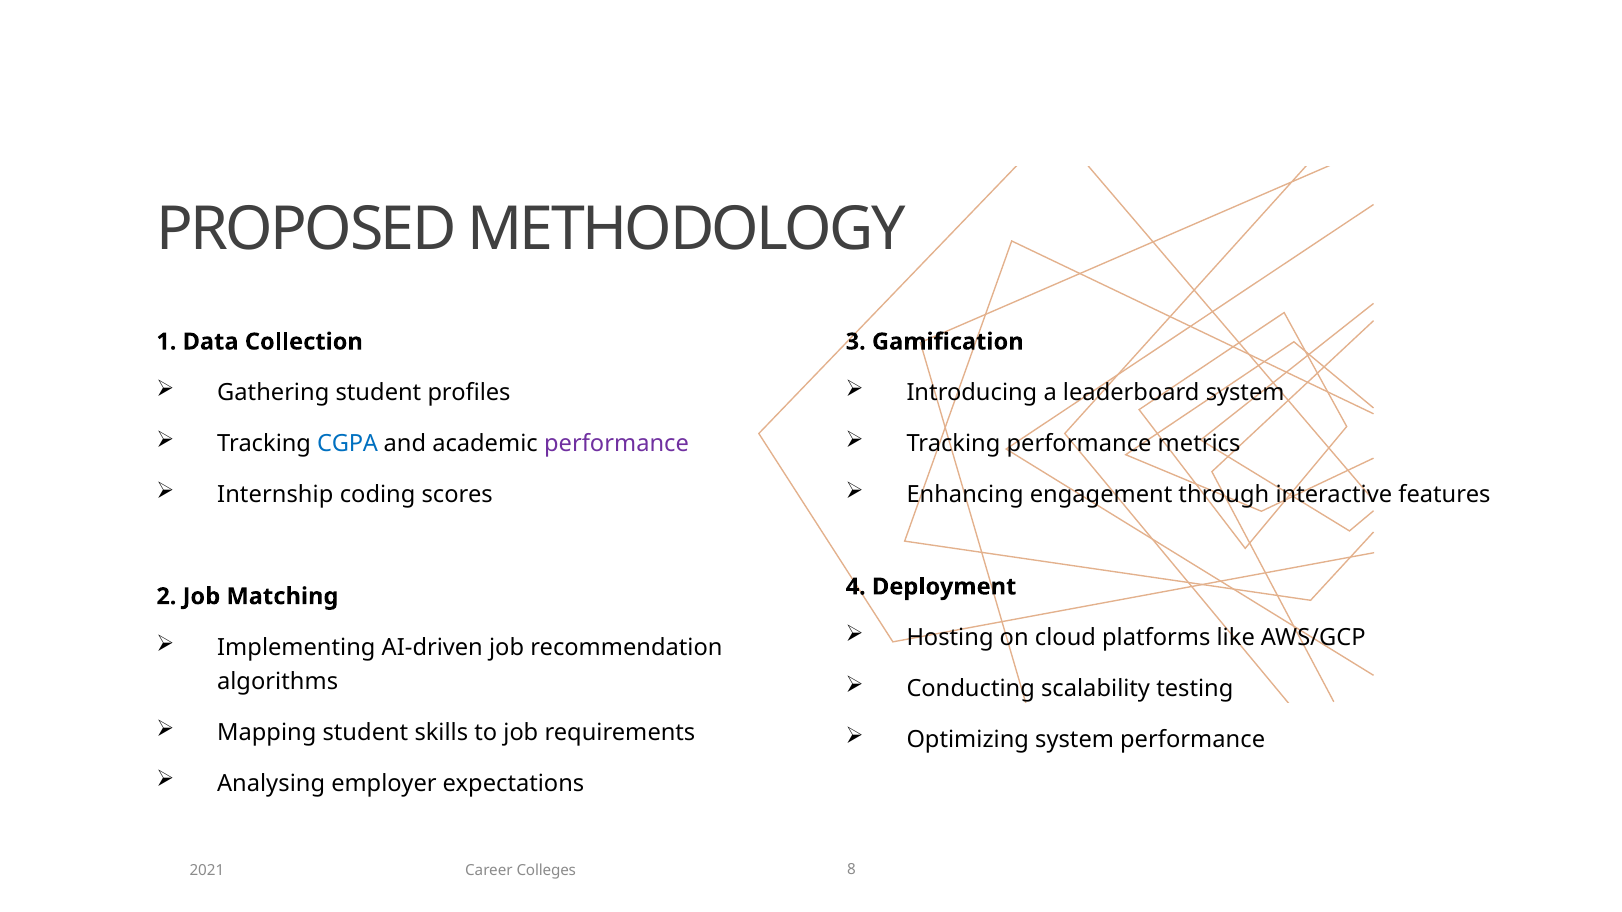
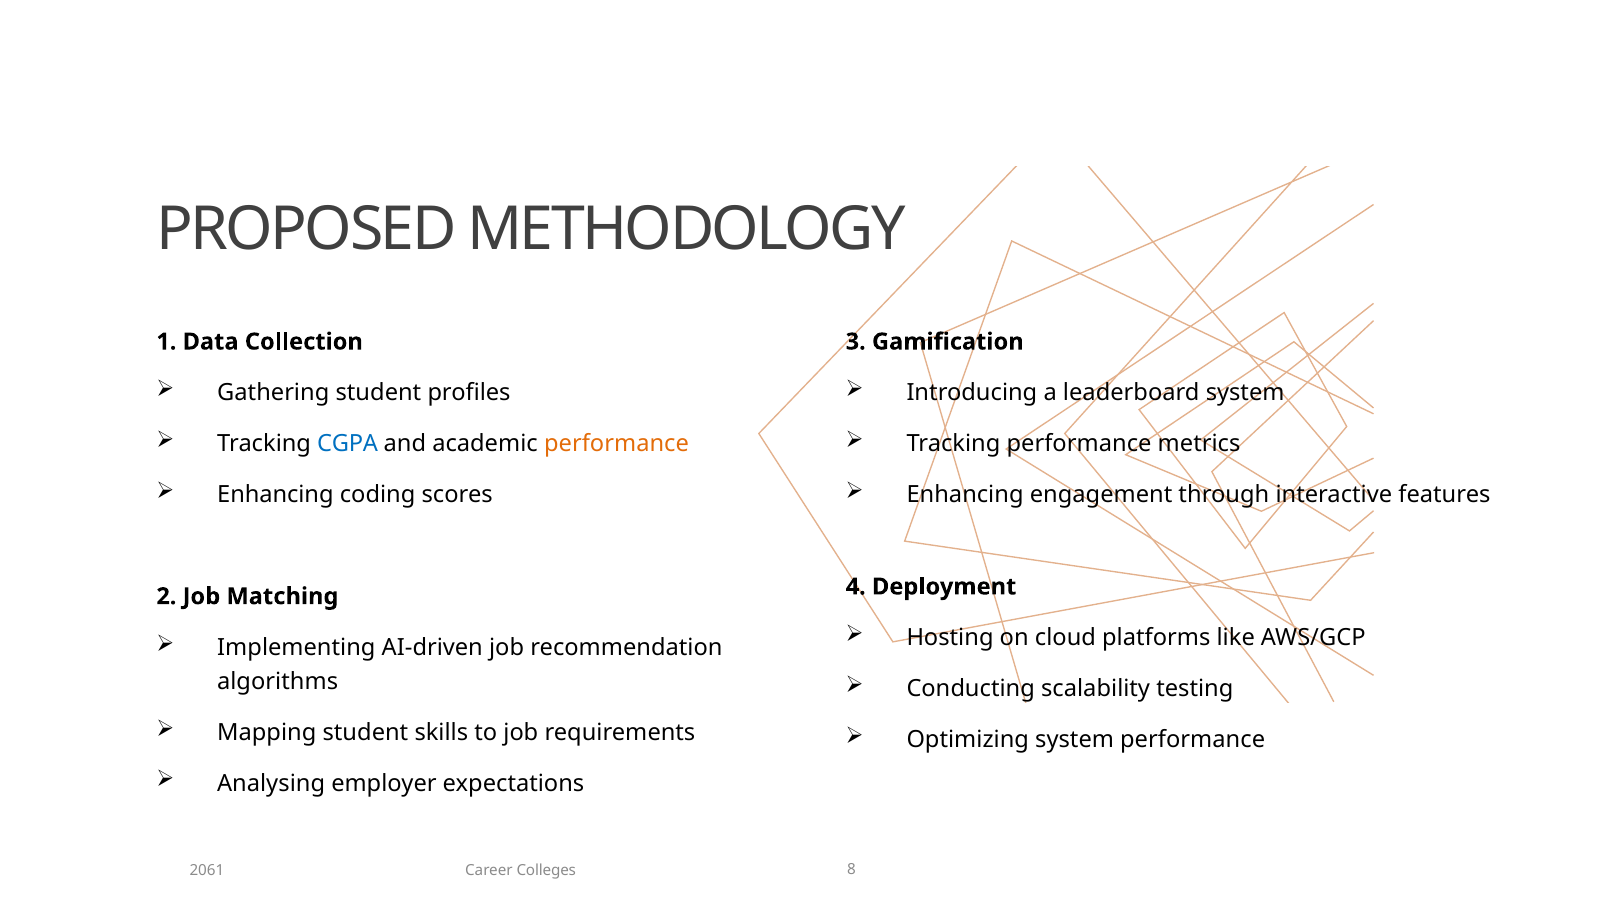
performance at (616, 444) colour: purple -> orange
Internship at (275, 495): Internship -> Enhancing
2021: 2021 -> 2061
